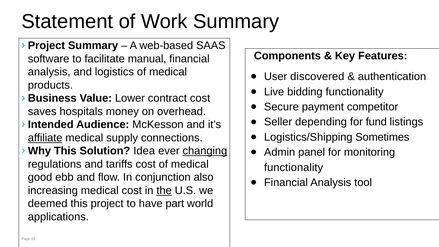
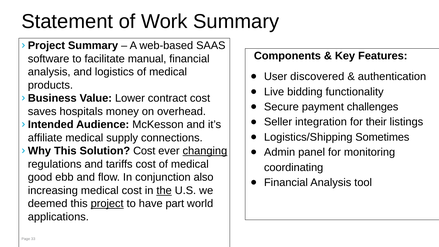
competitor: competitor -> challenges
depending: depending -> integration
fund: fund -> their
affiliate underline: present -> none
Solution Idea: Idea -> Cost
functionality at (294, 167): functionality -> coordinating
project underline: none -> present
